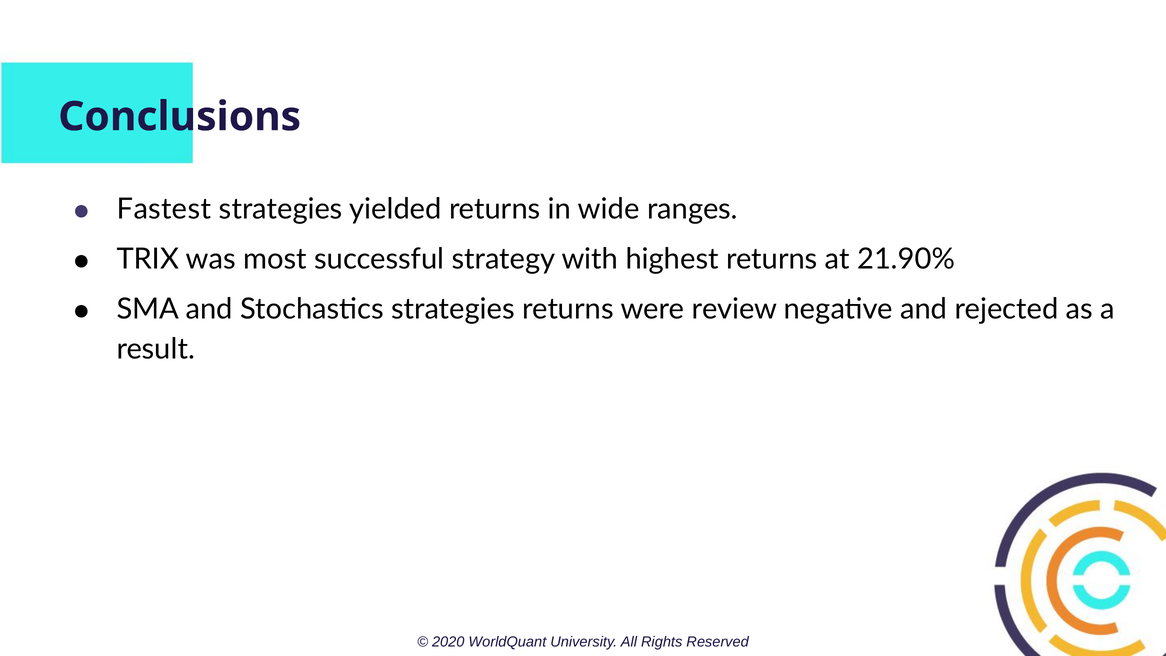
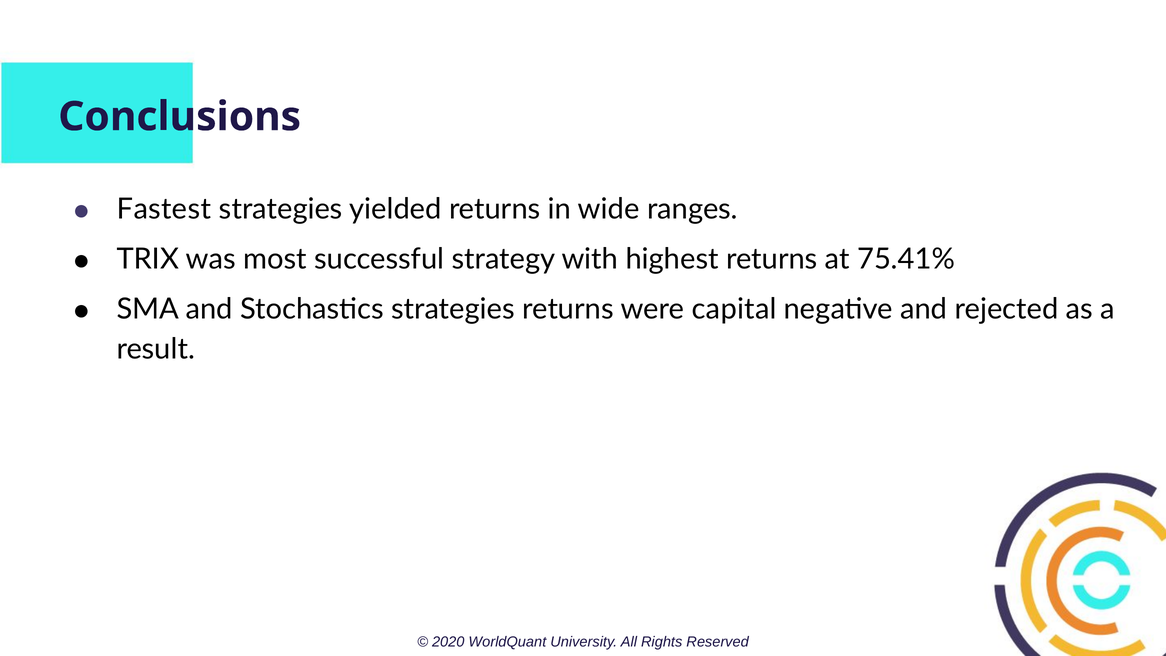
21.90%: 21.90% -> 75.41%
review: review -> capital
